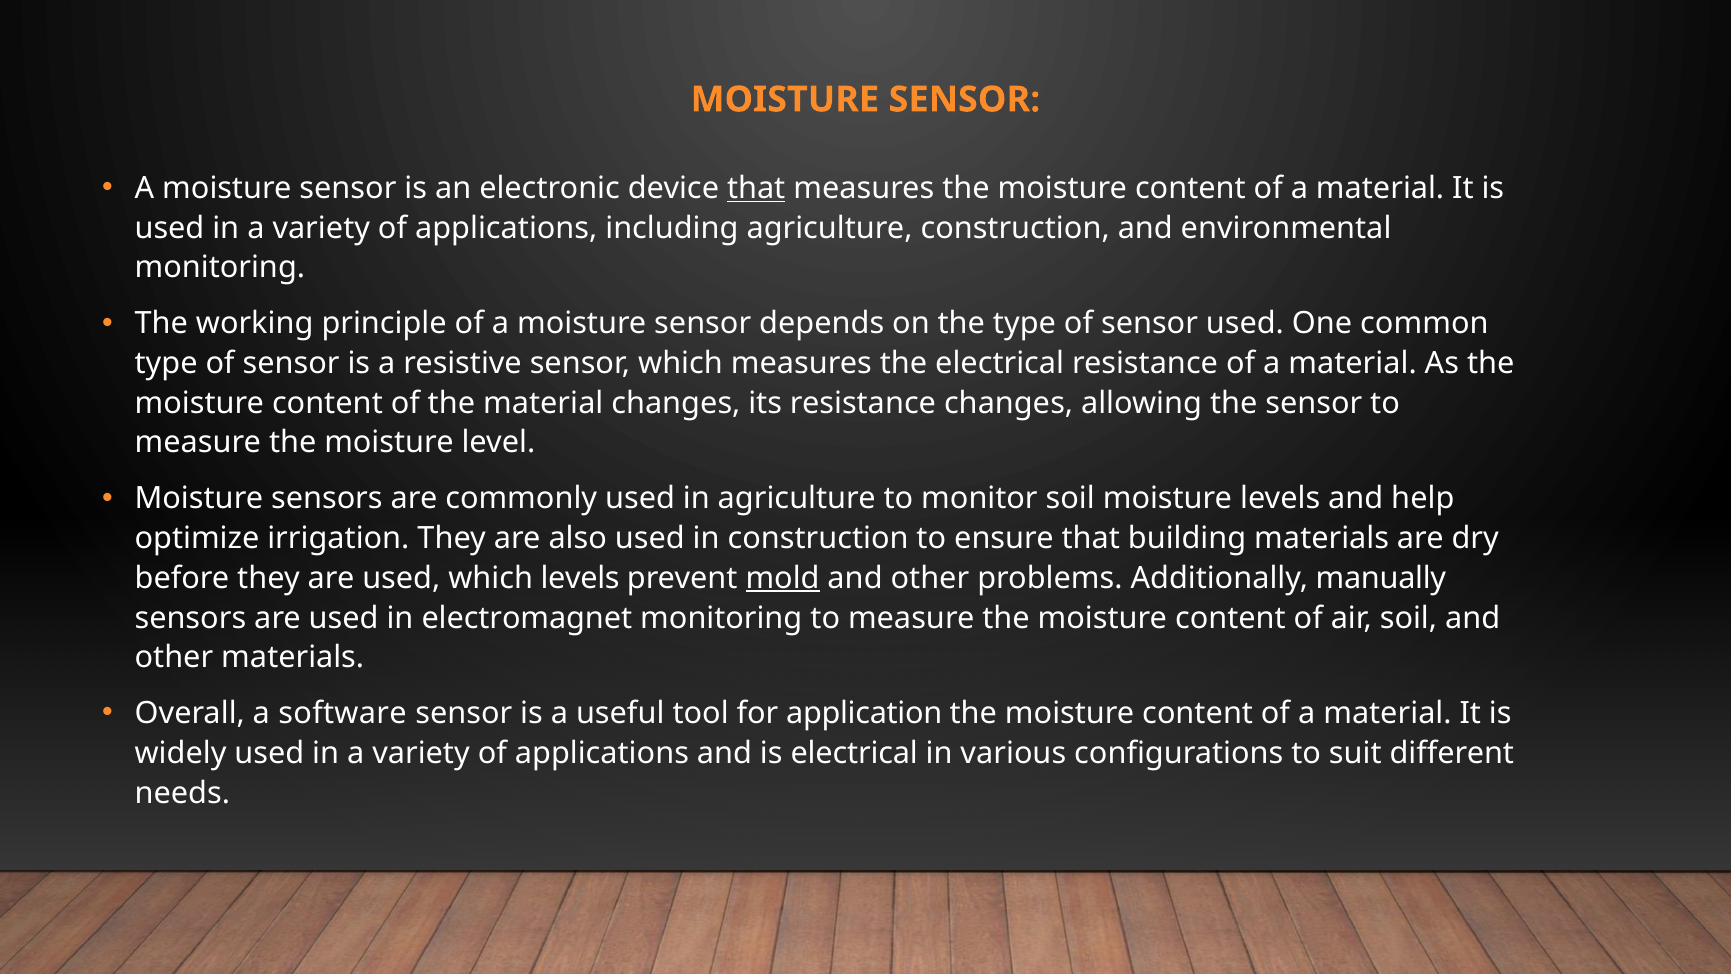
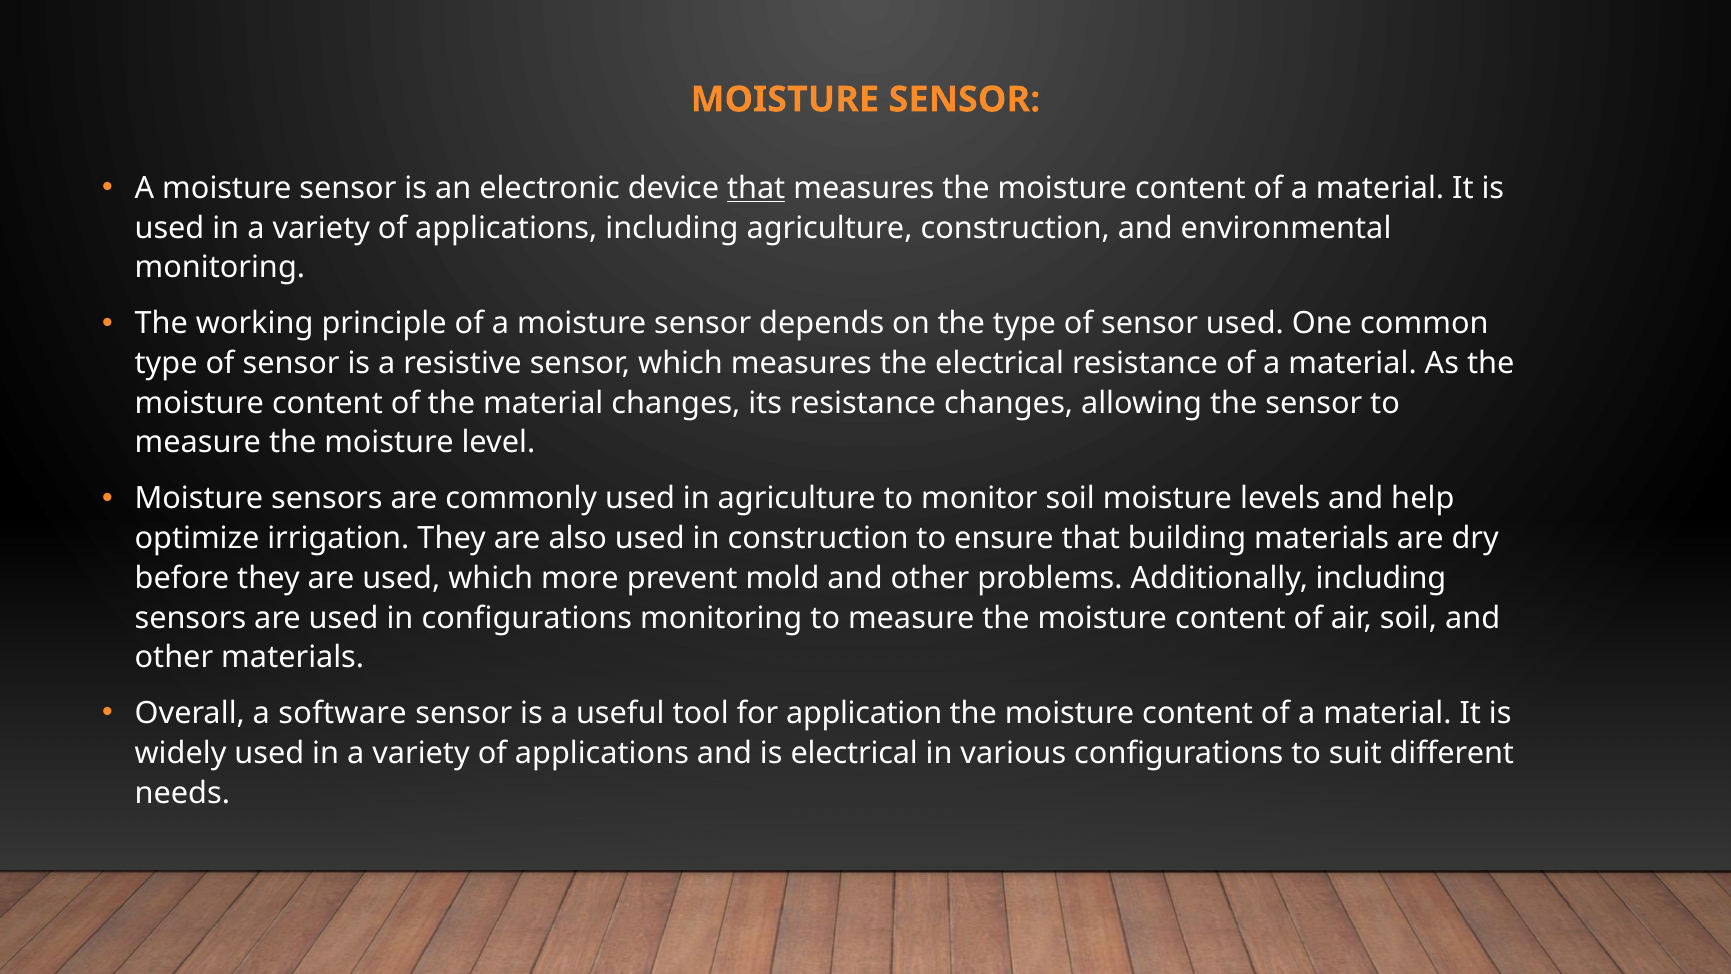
which levels: levels -> more
mold underline: present -> none
Additionally manually: manually -> including
in electromagnet: electromagnet -> configurations
